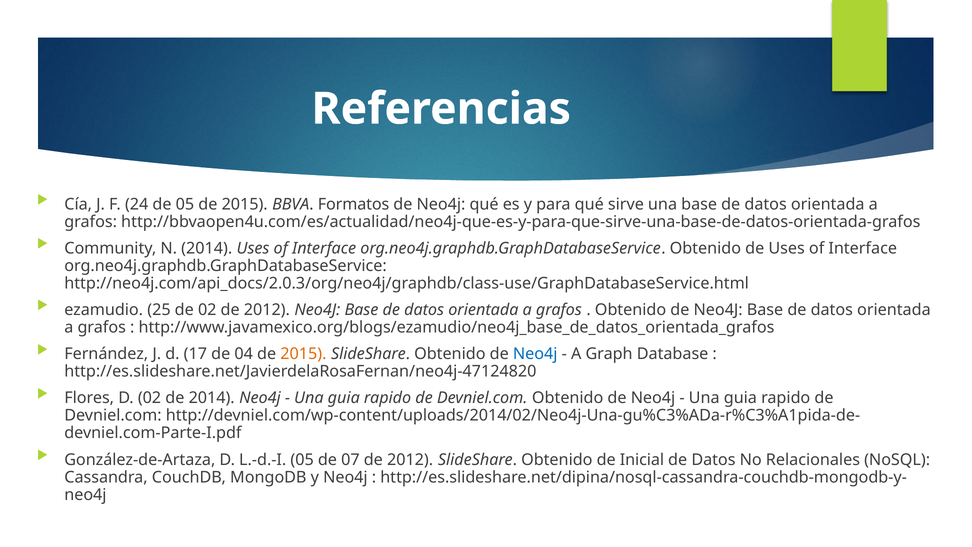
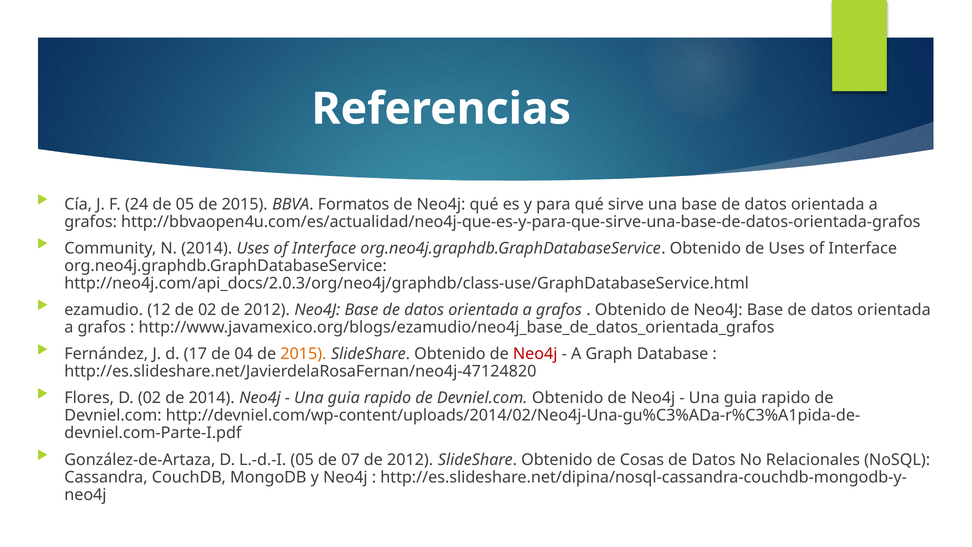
25: 25 -> 12
Neo4j at (535, 354) colour: blue -> red
Inicial: Inicial -> Cosas
